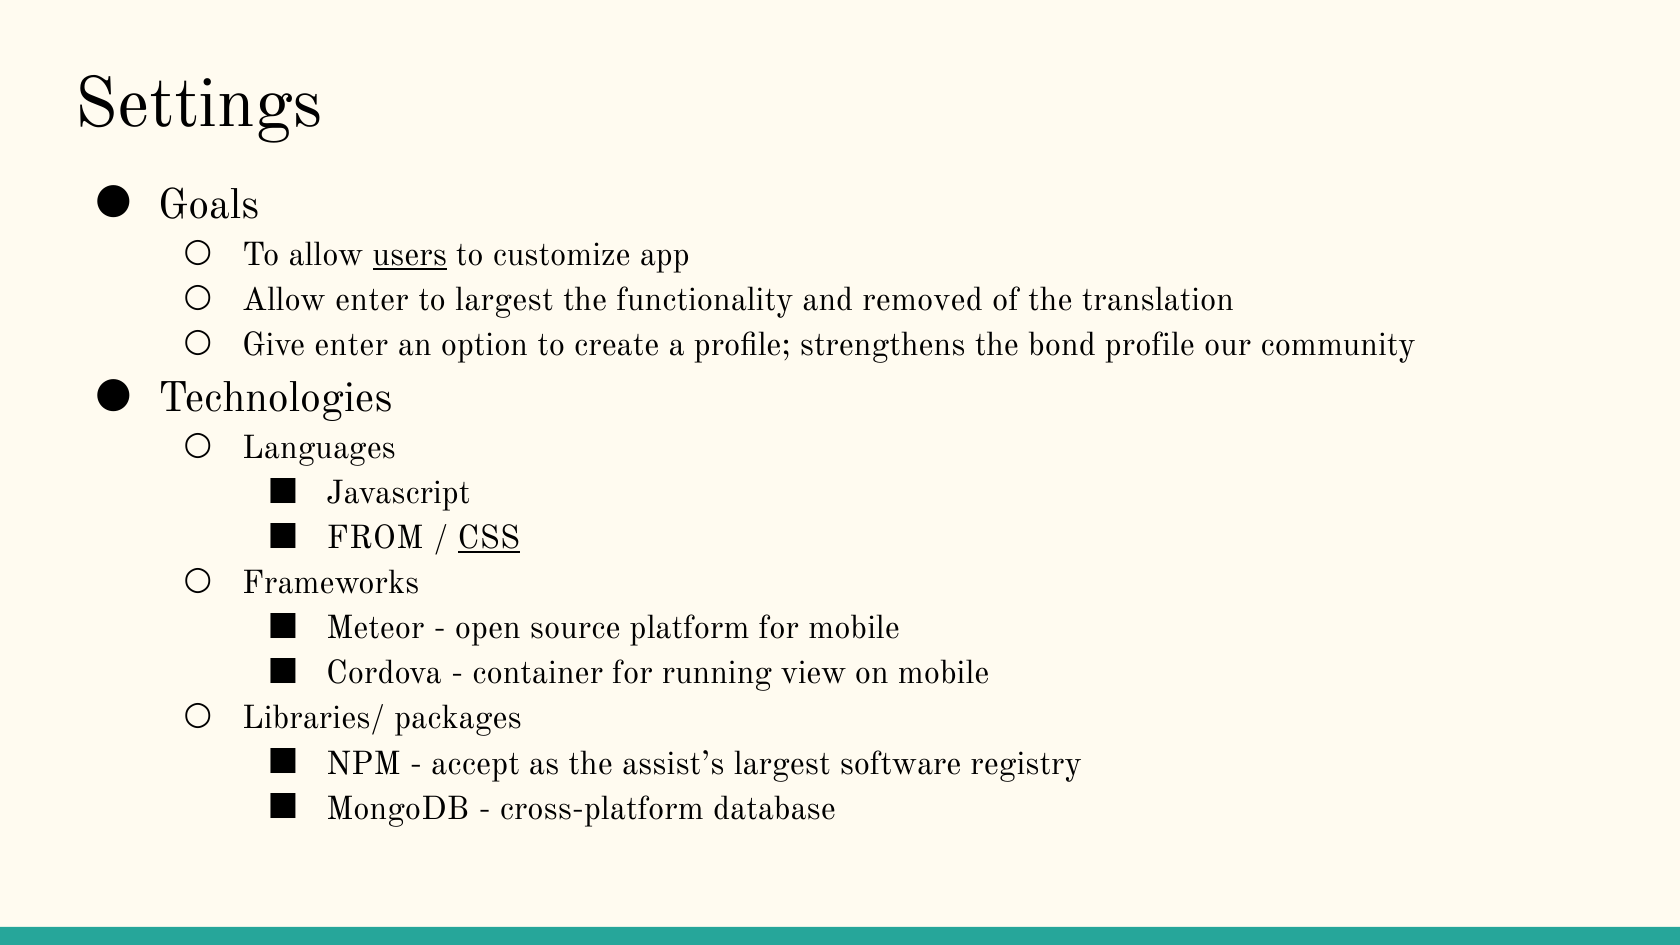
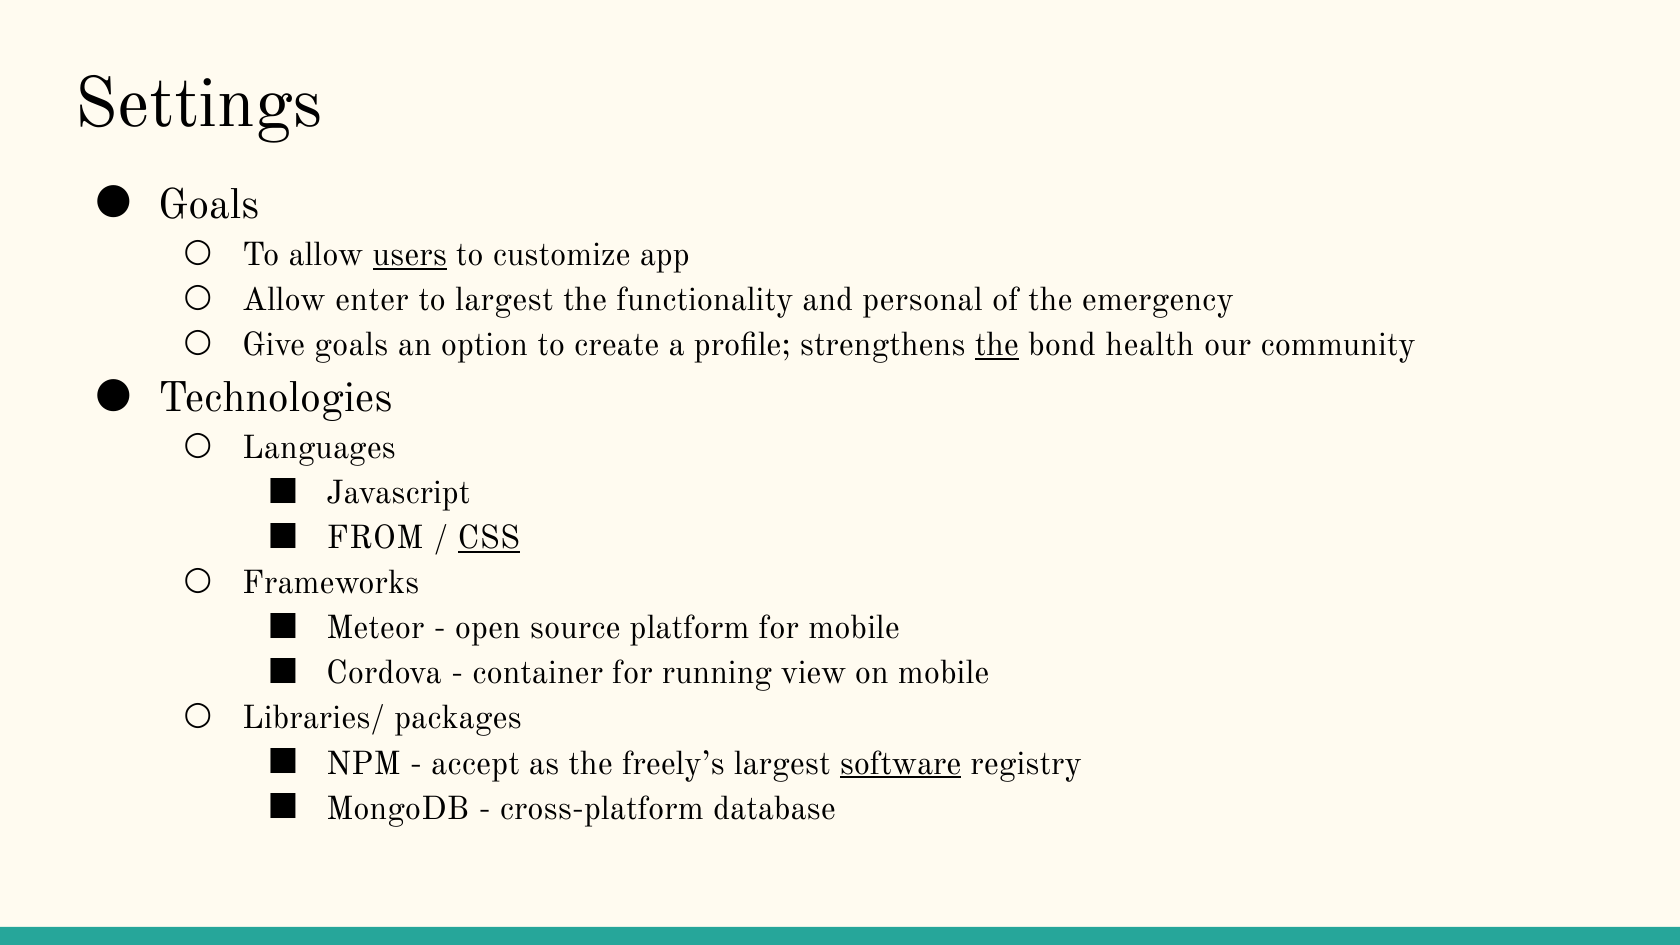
removed: removed -> personal
translation: translation -> emergency
Give enter: enter -> goals
the at (997, 345) underline: none -> present
bond profile: profile -> health
assist’s: assist’s -> freely’s
software underline: none -> present
